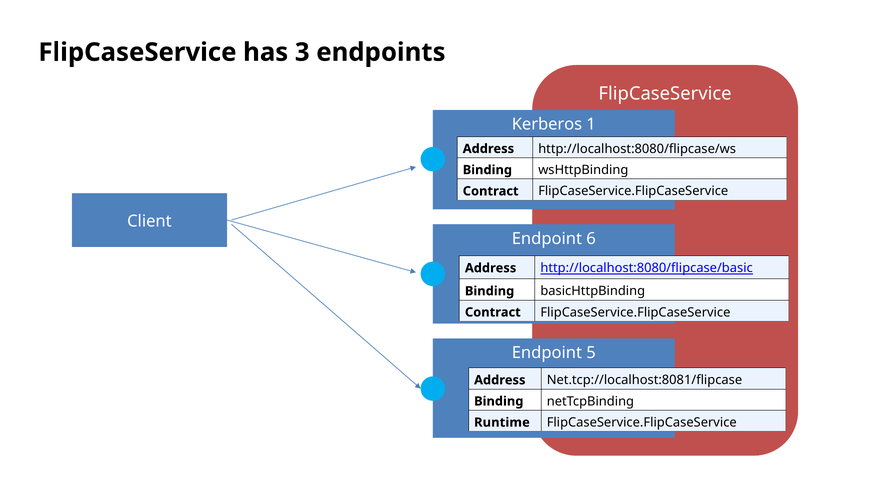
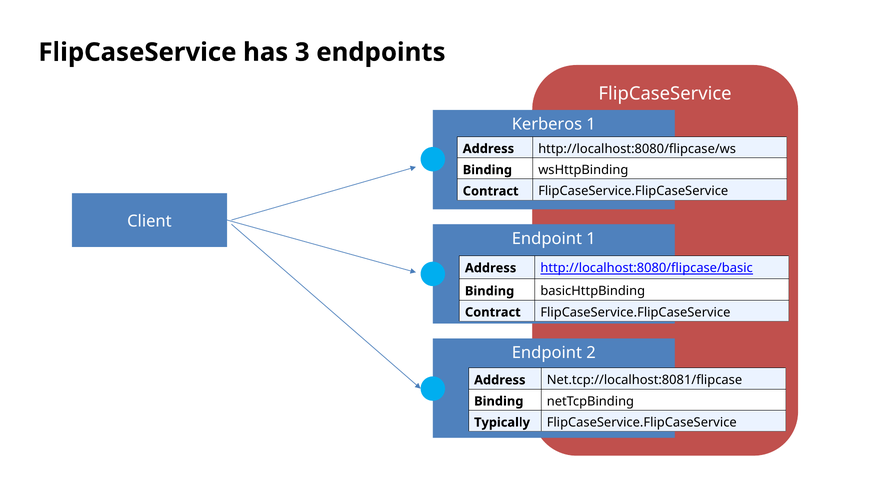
Endpoint 6: 6 -> 1
5: 5 -> 2
Runtime: Runtime -> Typically
